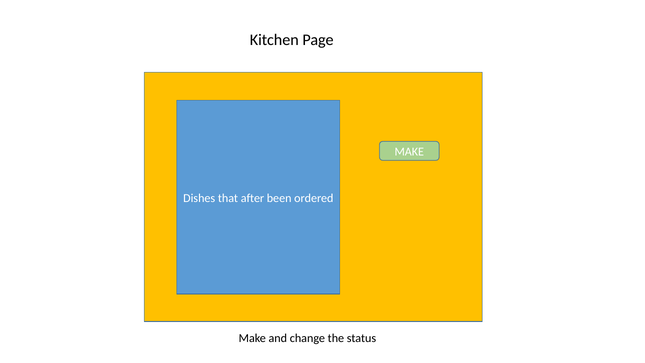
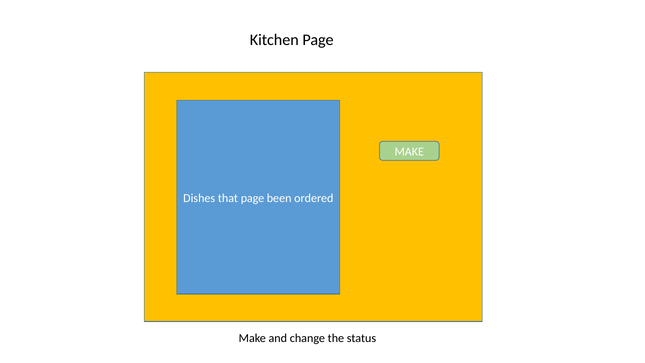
that after: after -> page
